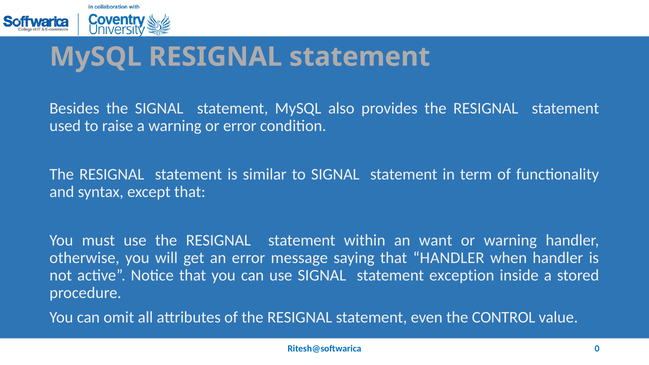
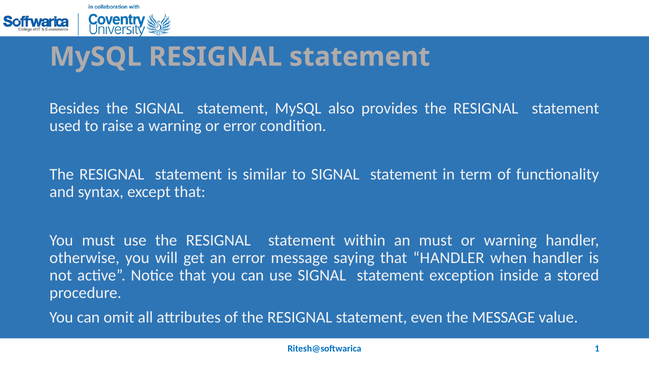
an want: want -> must
the CONTROL: CONTROL -> MESSAGE
0: 0 -> 1
